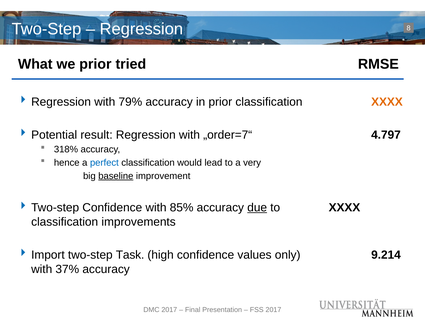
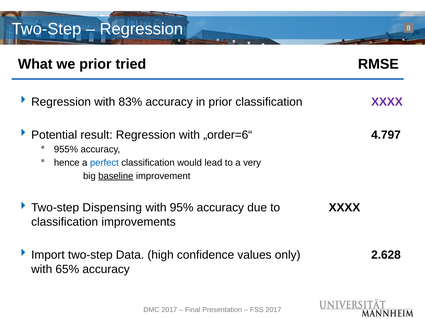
79%: 79% -> 83%
XXXX at (387, 102) colour: orange -> purple
„order=7“: „order=7“ -> „order=6“
318%: 318% -> 955%
Two-step Confidence: Confidence -> Dispensing
85%: 85% -> 95%
due underline: present -> none
Task: Task -> Data
9.214: 9.214 -> 2.628
37%: 37% -> 65%
